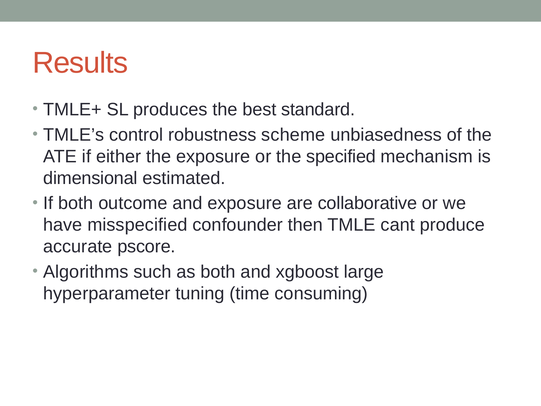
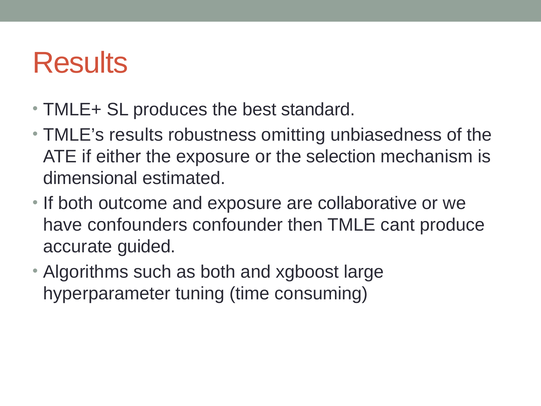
TMLE’s control: control -> results
scheme: scheme -> omitting
specified: specified -> selection
misspecified: misspecified -> confounders
pscore: pscore -> guided
